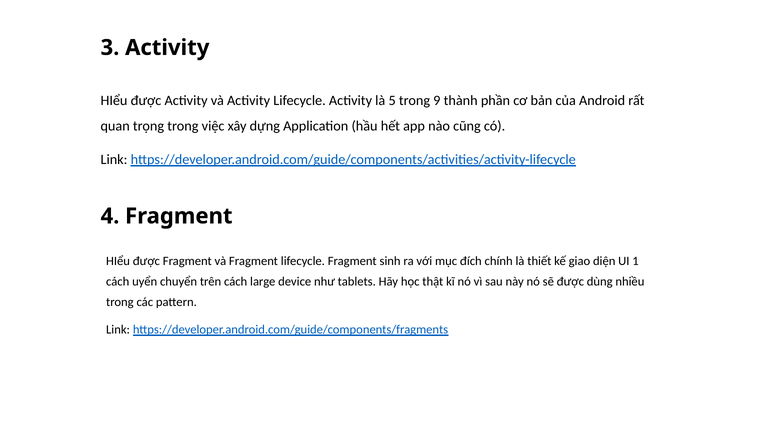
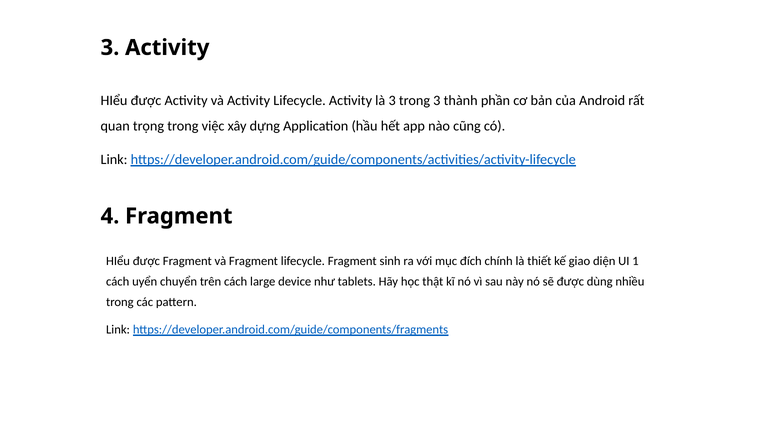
là 5: 5 -> 3
trong 9: 9 -> 3
